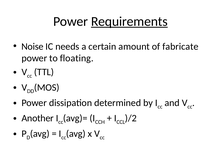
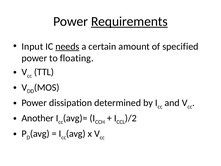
Noise: Noise -> Input
needs underline: none -> present
fabricate: fabricate -> specified
